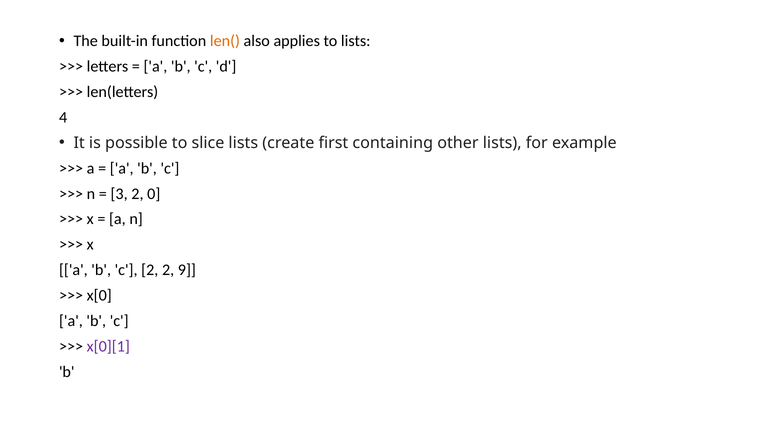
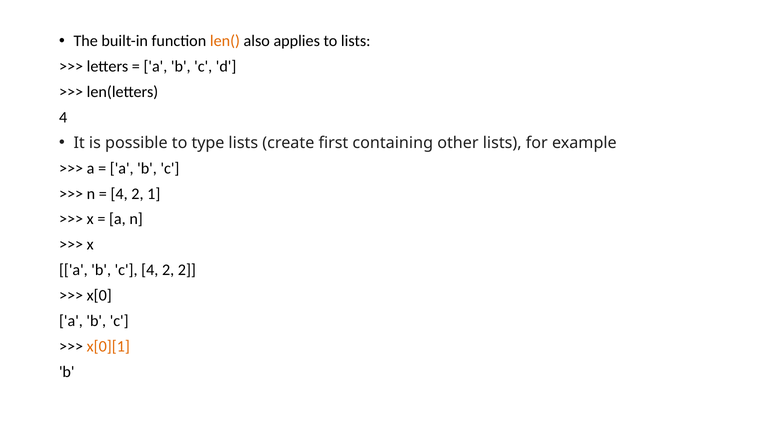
slice: slice -> type
3 at (119, 194): 3 -> 4
0: 0 -> 1
c 2: 2 -> 4
2 9: 9 -> 2
x[0][1 colour: purple -> orange
